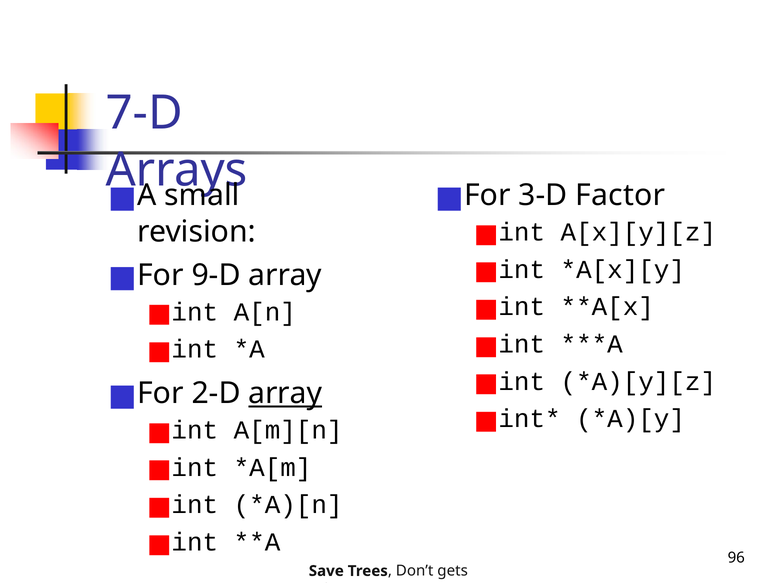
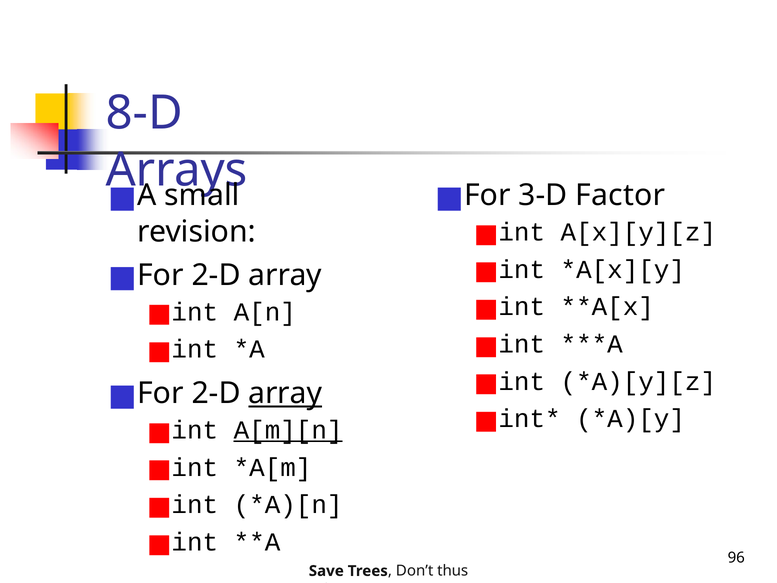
7-D: 7-D -> 8-D
9-D at (216, 275): 9-D -> 2-D
A[m][n underline: none -> present
gets: gets -> thus
